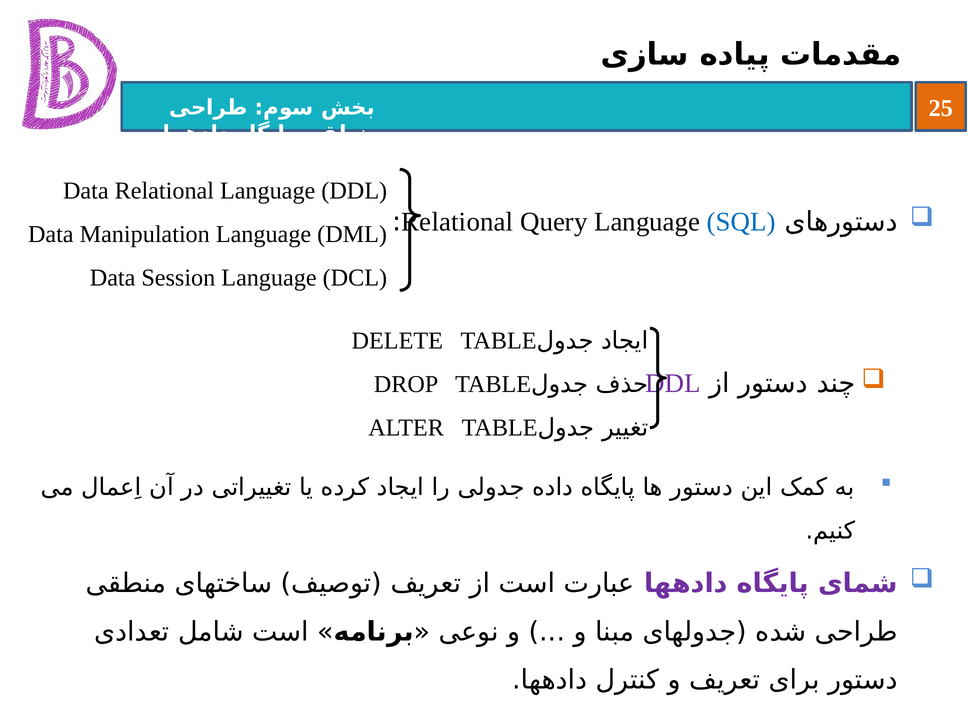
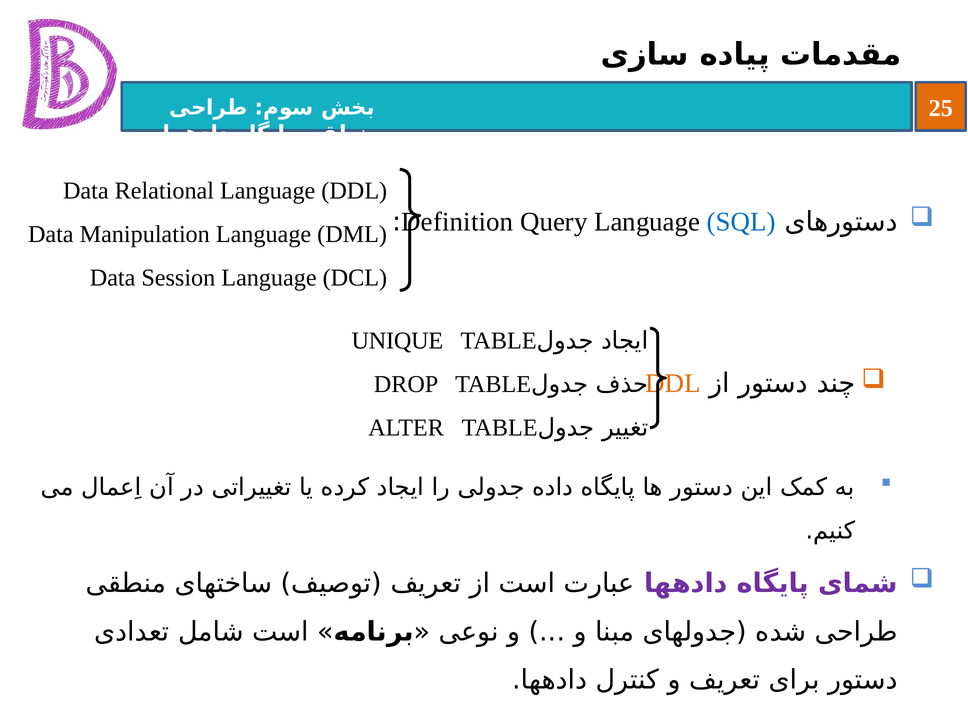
Relational at (457, 222): Relational -> Definition
DELETE: DELETE -> UNIQUE
DDL at (673, 384) colour: purple -> orange
